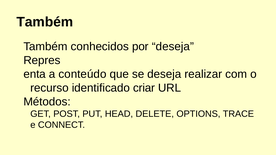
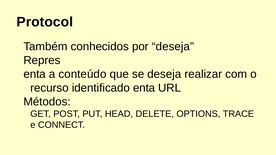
Também at (45, 22): Também -> Protocol
identificado criar: criar -> enta
